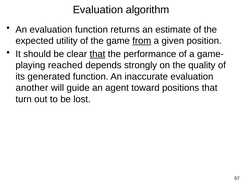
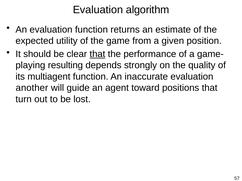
from underline: present -> none
reached: reached -> resulting
generated: generated -> multiagent
